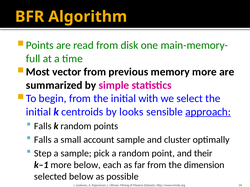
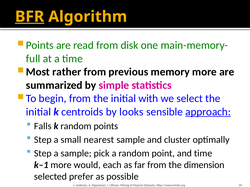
BFR underline: none -> present
vector: vector -> rather
Falls at (43, 140): Falls -> Step
account: account -> nearest
and their: their -> time
more below: below -> would
selected below: below -> prefer
